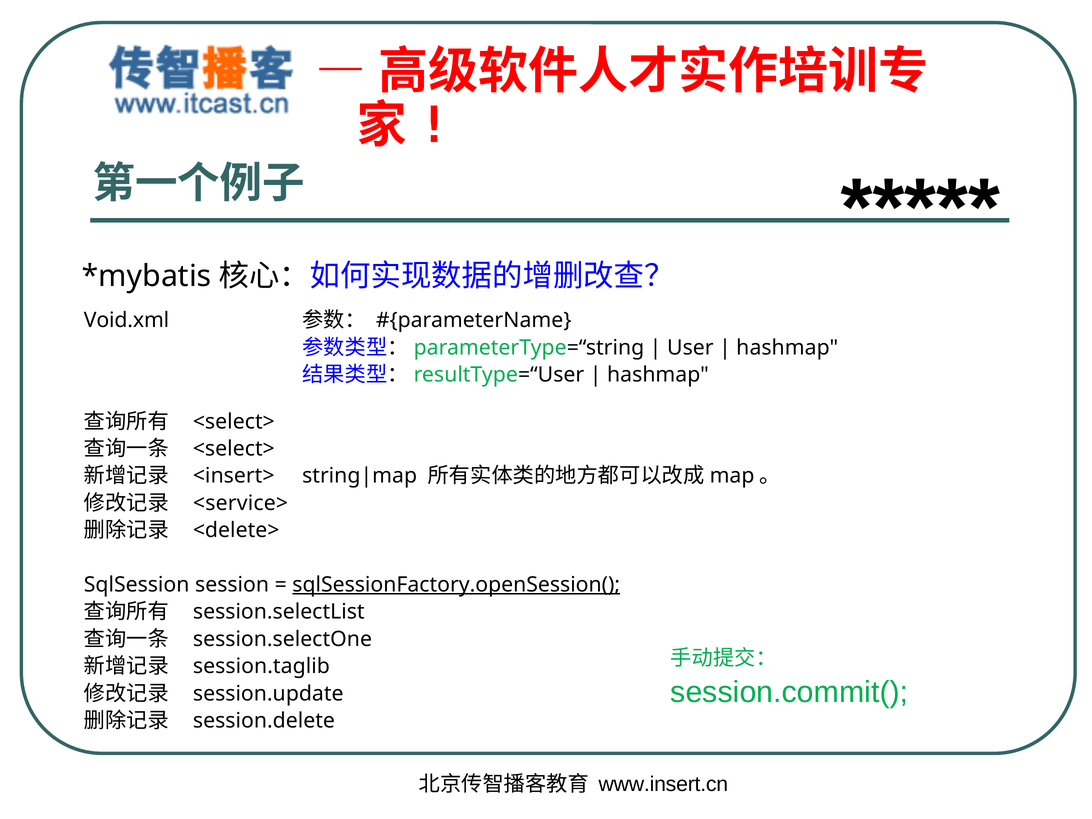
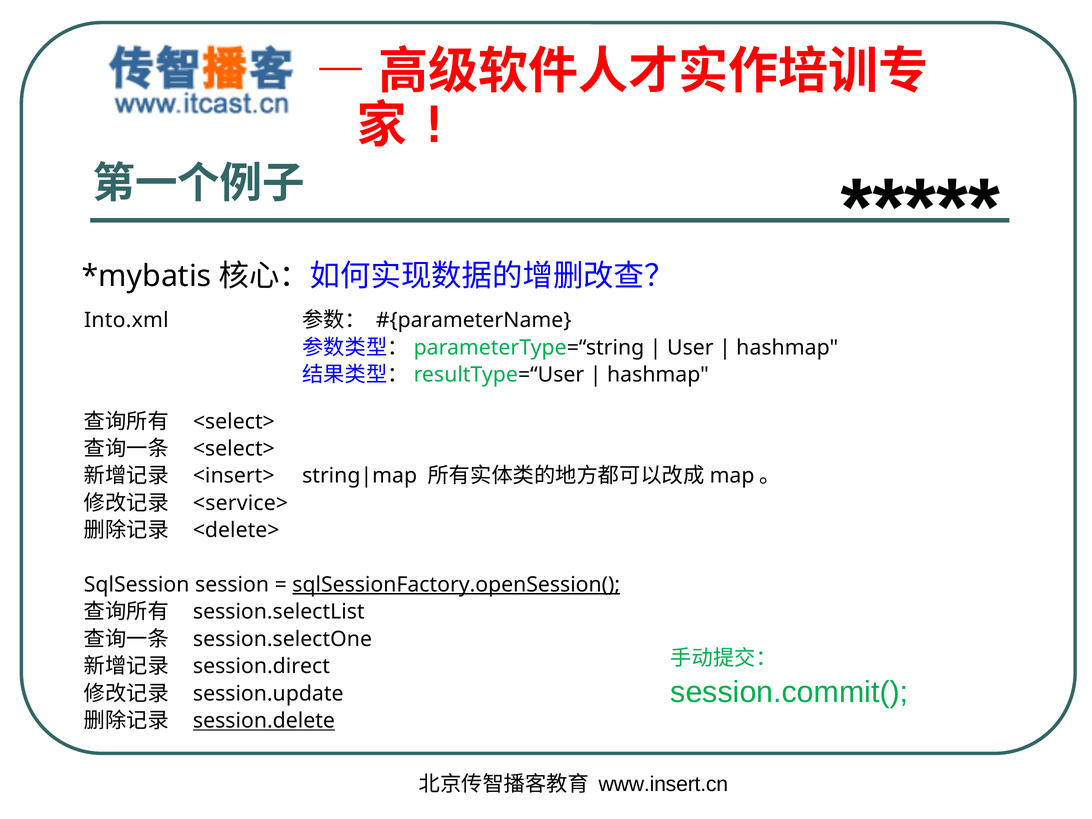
Void.xml: Void.xml -> Into.xml
session.taglib: session.taglib -> session.direct
session.delete underline: none -> present
